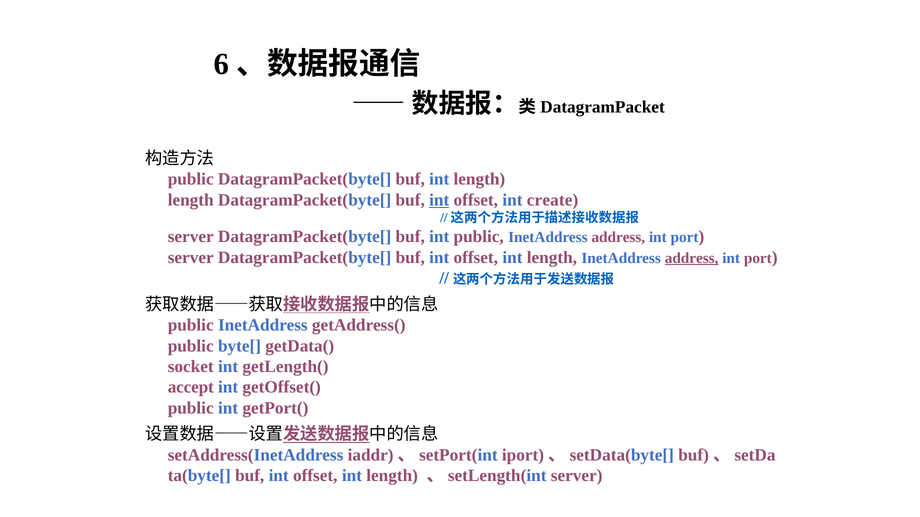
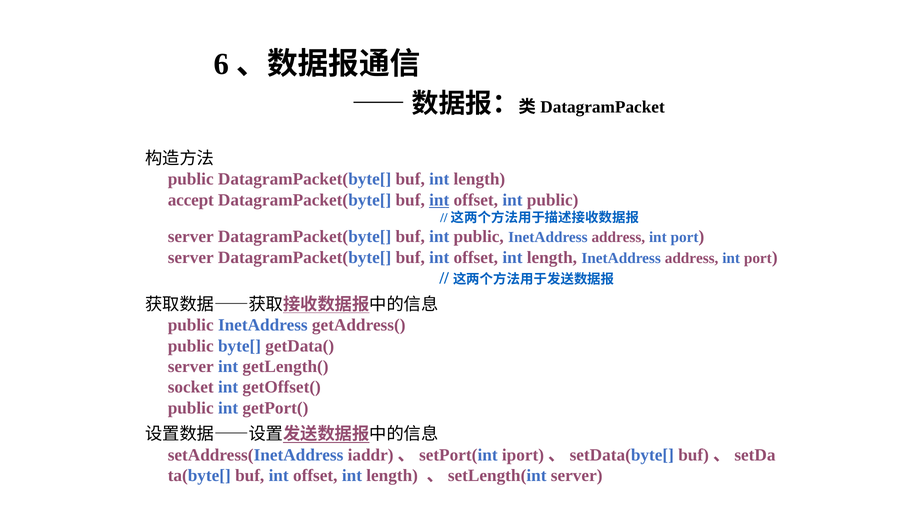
length at (191, 200): length -> accept
offset int create: create -> public
address at (692, 258) underline: present -> none
socket at (191, 367): socket -> server
accept: accept -> socket
